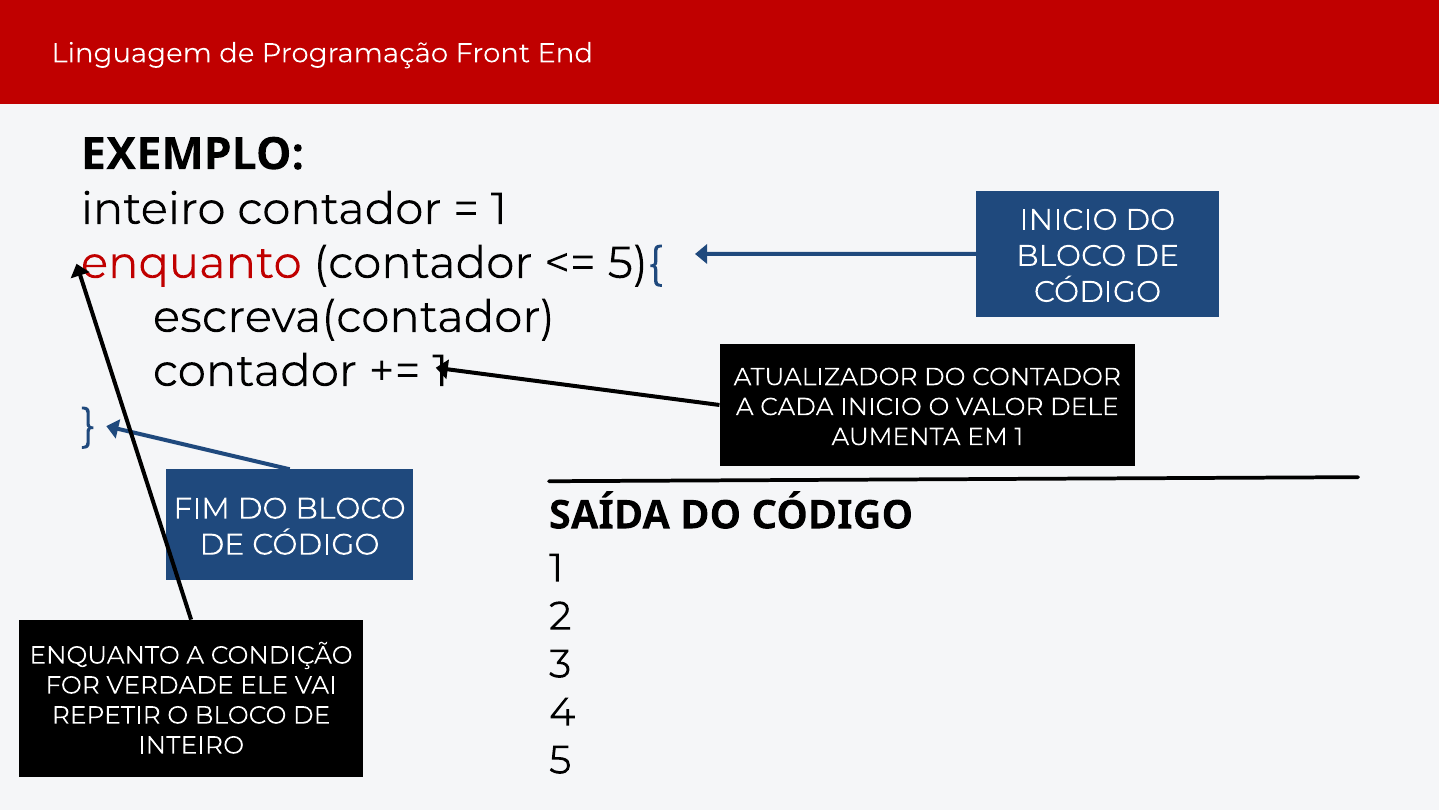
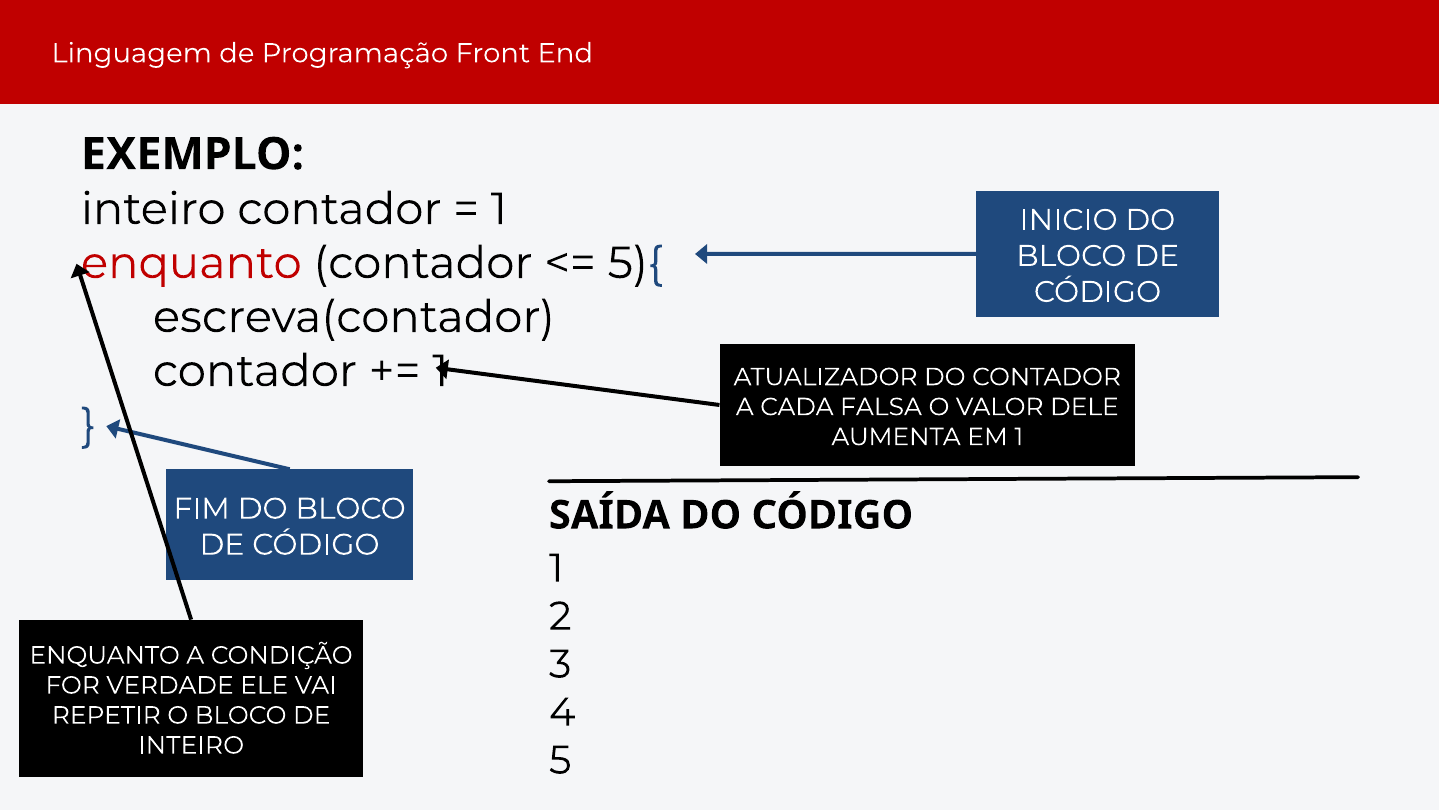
CADA INICIO: INICIO -> FALSA
